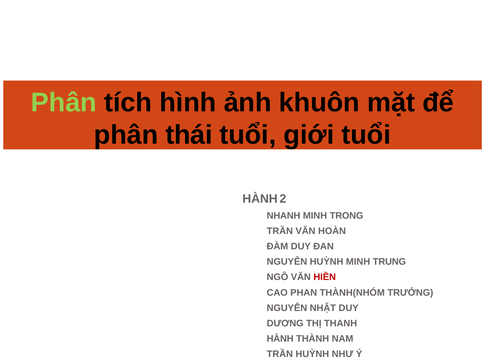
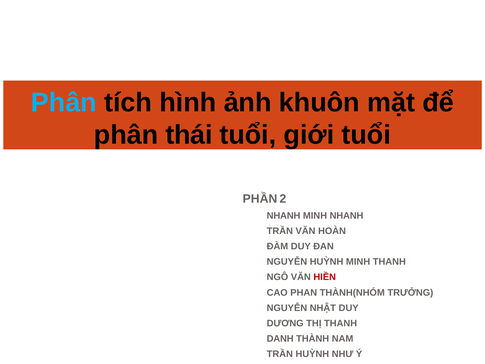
Phân at (64, 103) colour: light green -> light blue
HÀNH at (260, 199): HÀNH -> PHẦN
MINH TRONG: TRONG -> NHANH
MINH TRUNG: TRUNG -> THANH
HÀNH at (280, 339): HÀNH -> DANH
